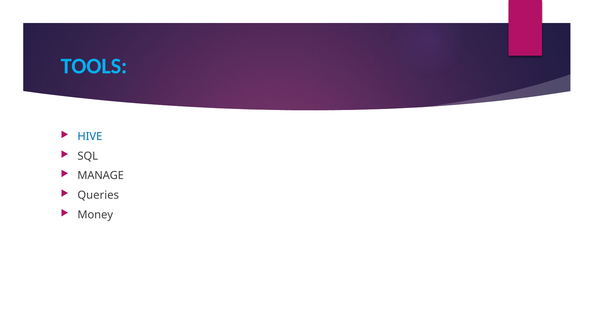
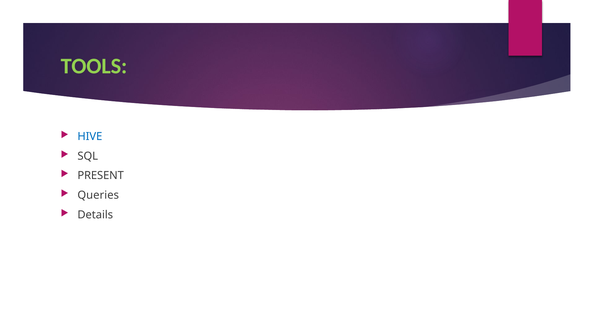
TOOLS colour: light blue -> light green
MANAGE: MANAGE -> PRESENT
Money: Money -> Details
